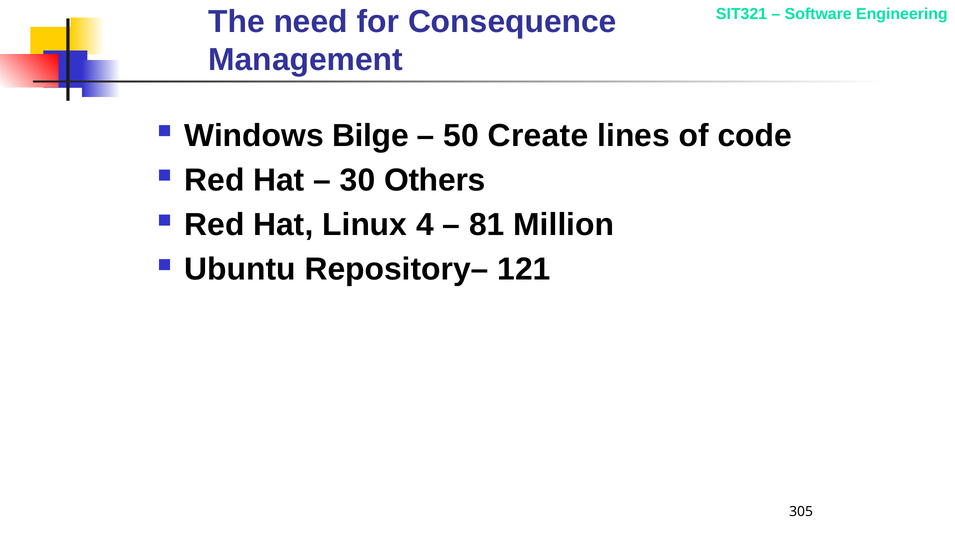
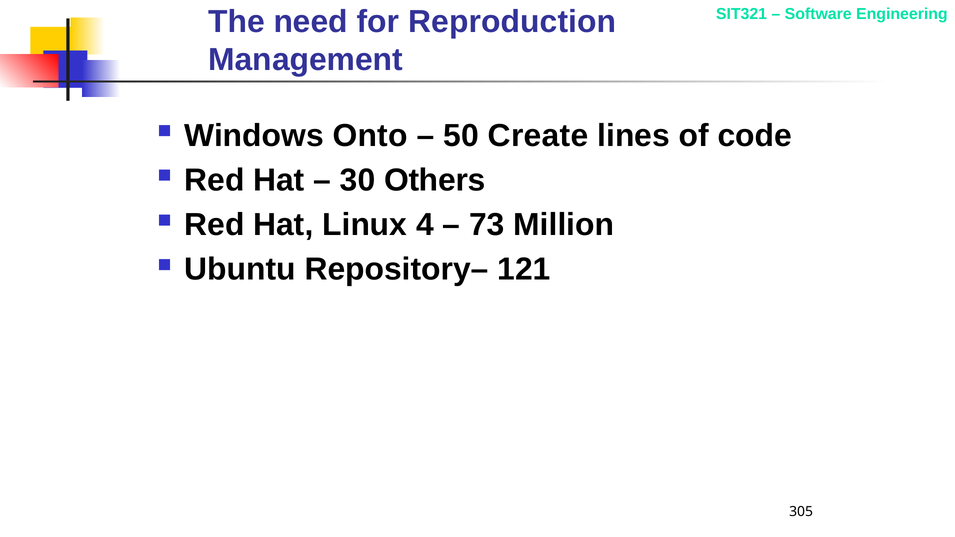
Consequence: Consequence -> Reproduction
Bilge: Bilge -> Onto
81: 81 -> 73
